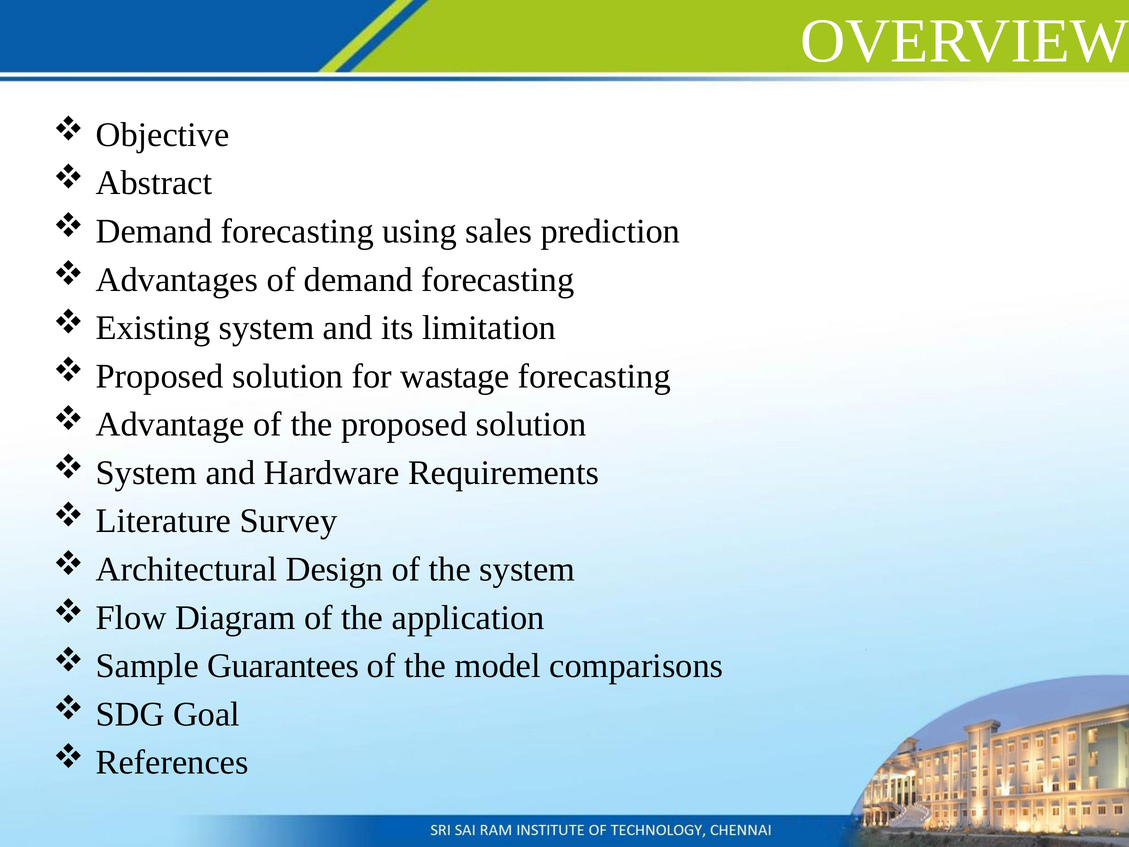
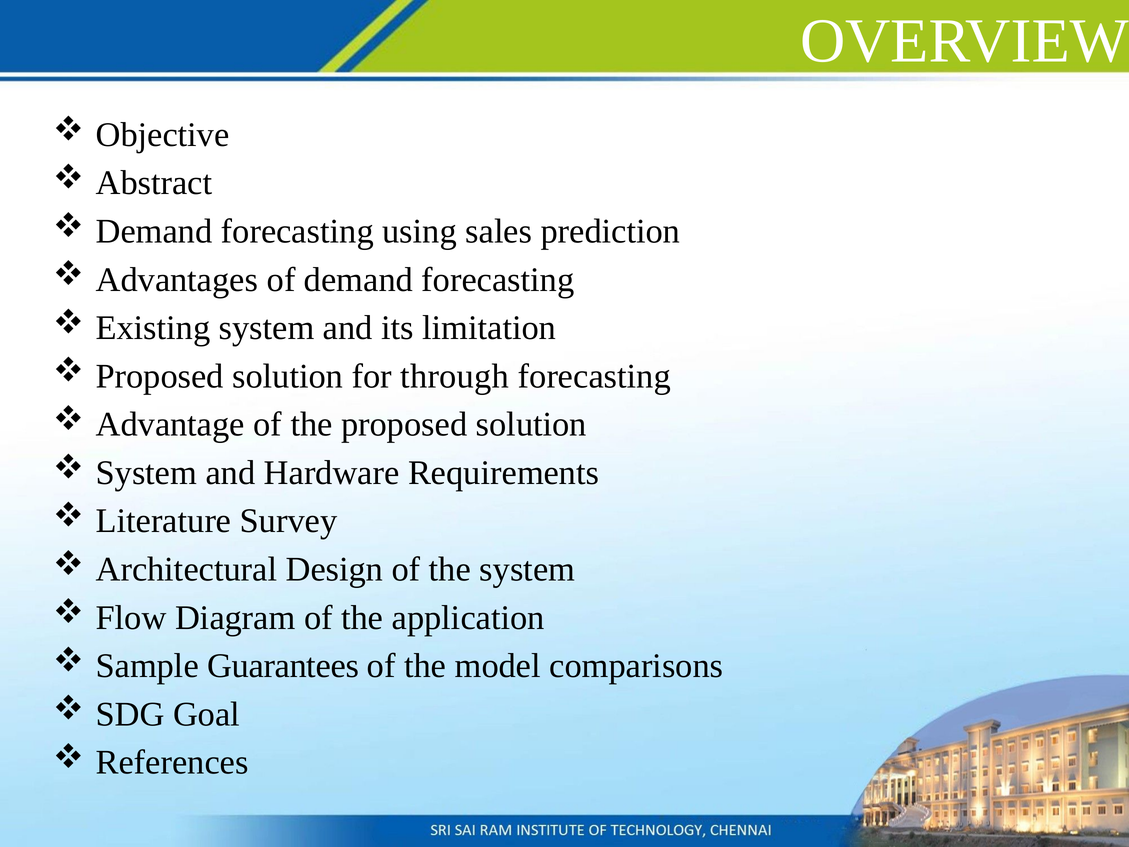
wastage: wastage -> through
